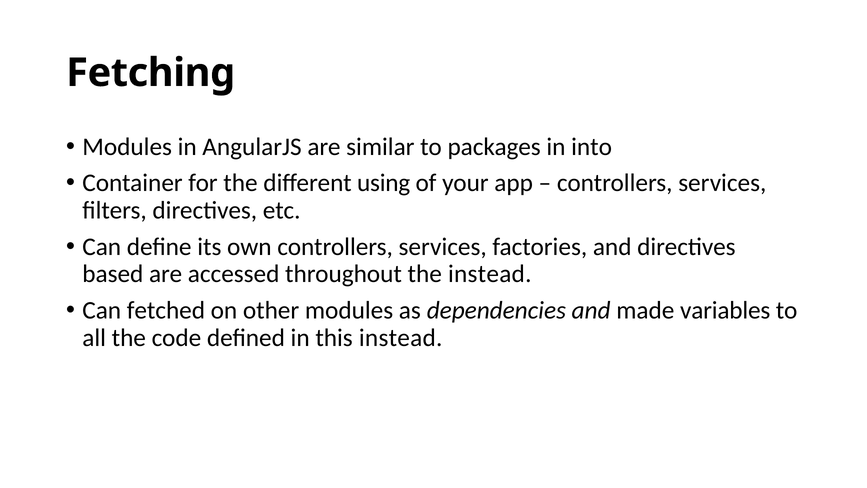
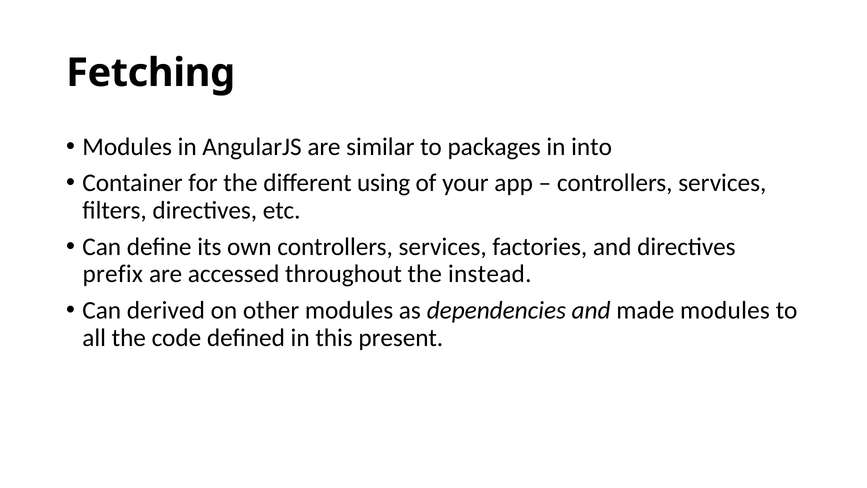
based: based -> prefix
fetched: fetched -> derived
made variables: variables -> modules
this instead: instead -> present
